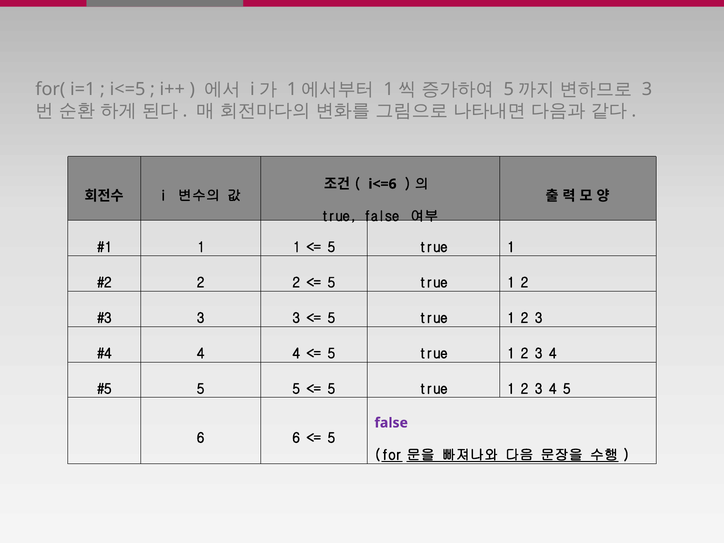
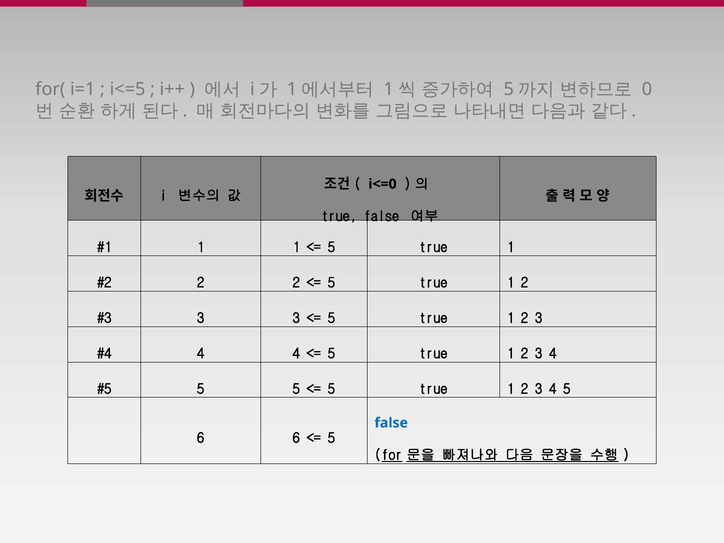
3 at (647, 89): 3 -> 0
i<=6: i<=6 -> i<=0
false at (391, 423) colour: purple -> blue
